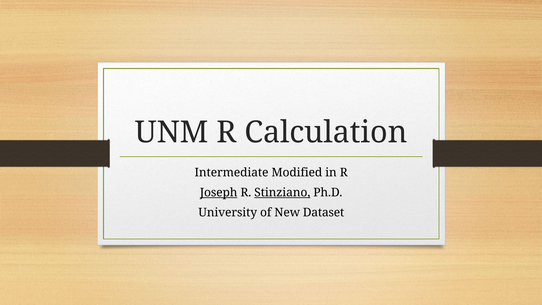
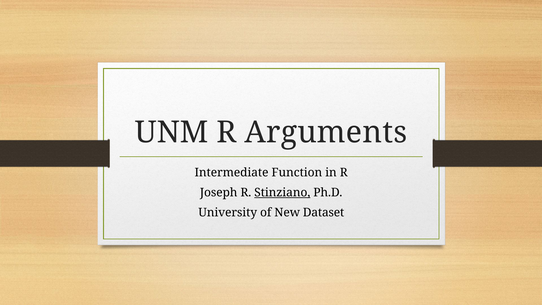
Calculation: Calculation -> Arguments
Modified: Modified -> Function
Joseph underline: present -> none
